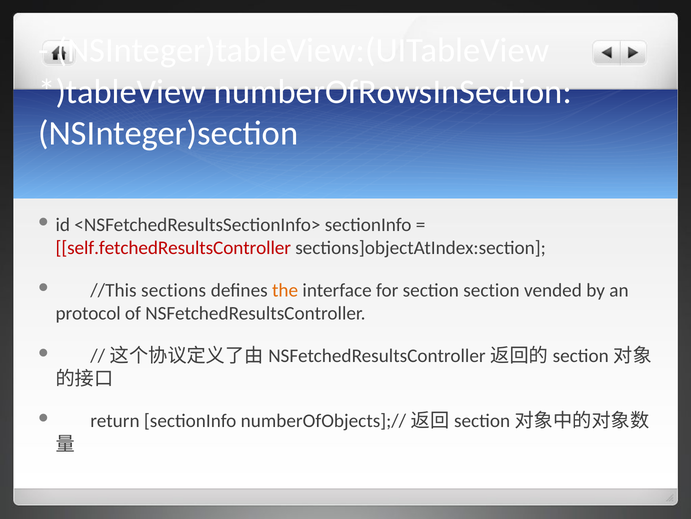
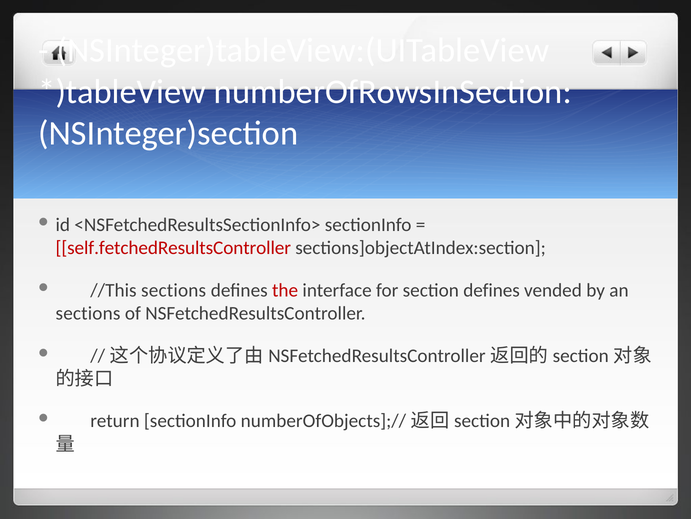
the colour: orange -> red
section section: section -> defines
protocol at (88, 313): protocol -> sections
